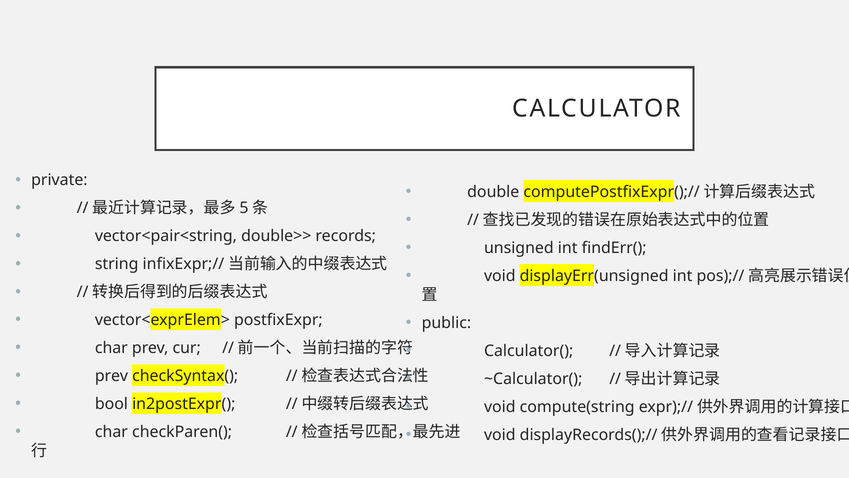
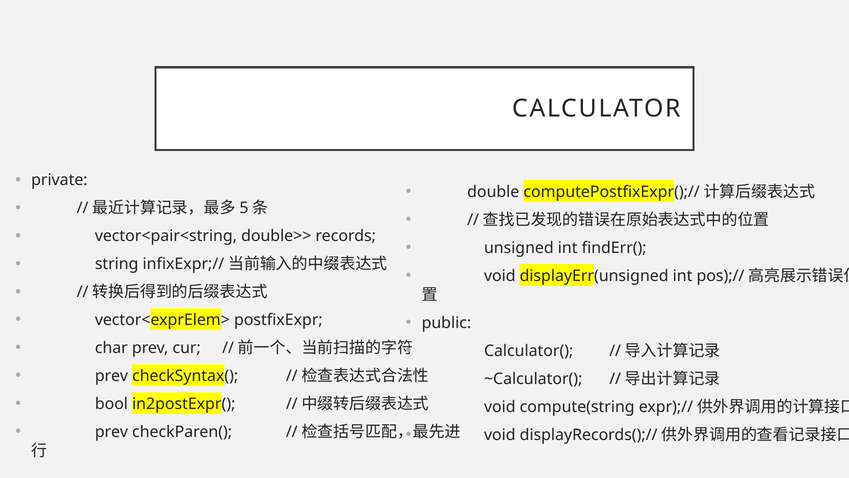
char at (111, 432): char -> prev
